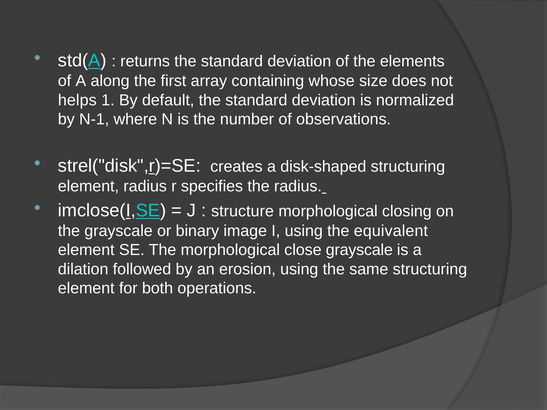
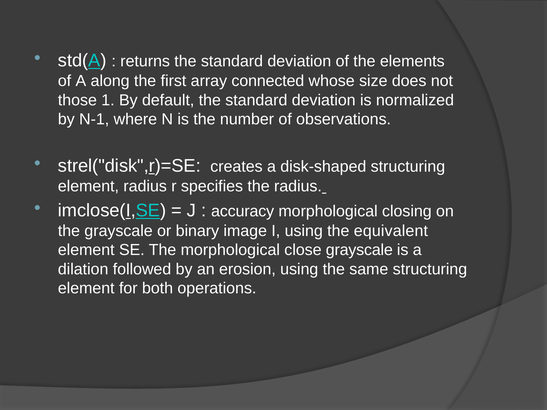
containing: containing -> connected
helps: helps -> those
structure: structure -> accuracy
